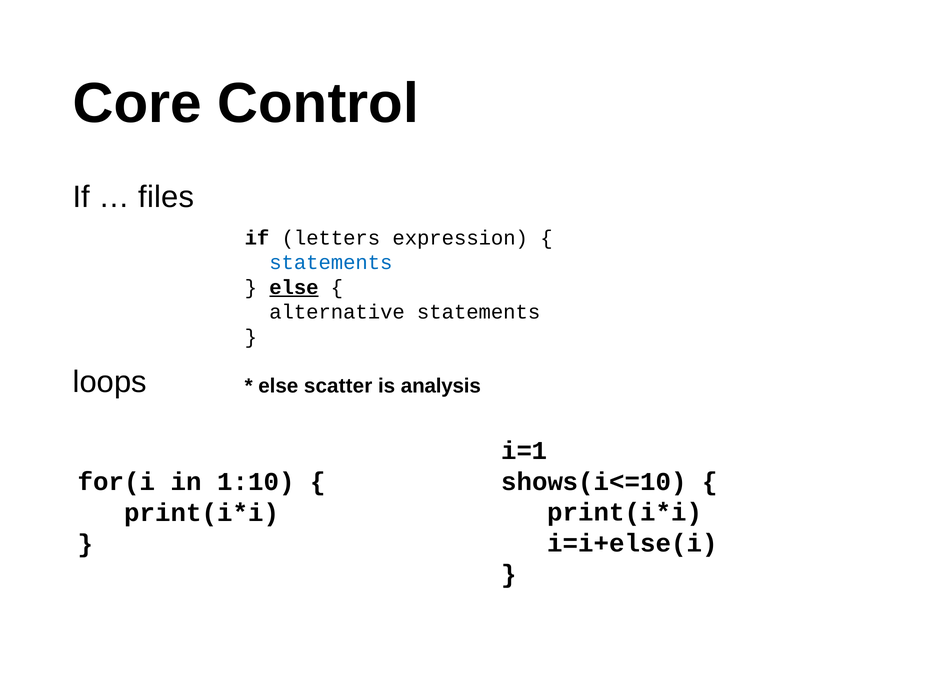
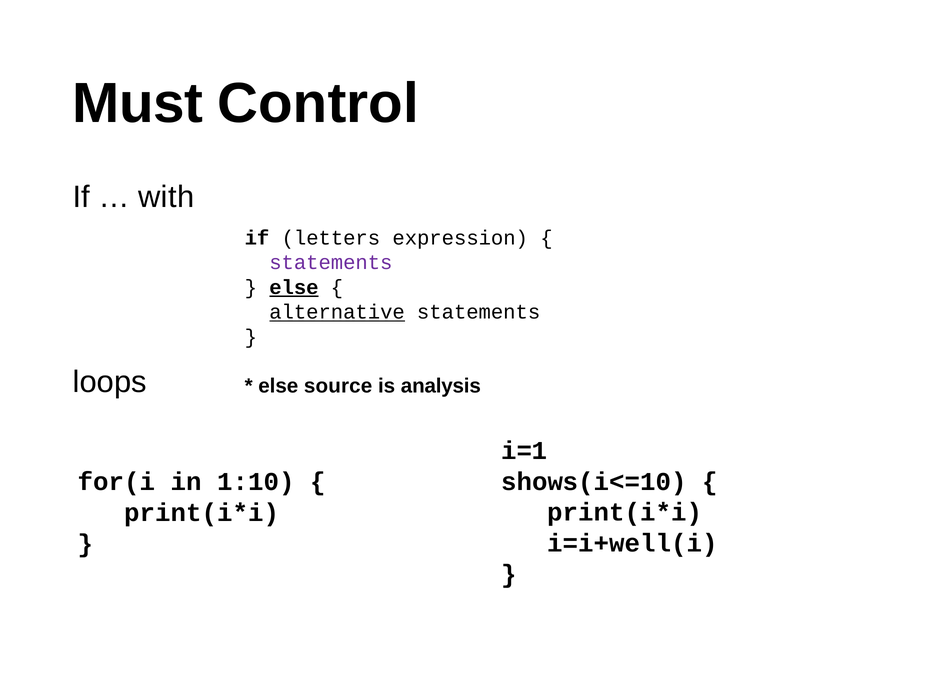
Core: Core -> Must
files: files -> with
statements at (331, 263) colour: blue -> purple
alternative underline: none -> present
scatter: scatter -> source
i=i+else(i: i=i+else(i -> i=i+well(i
